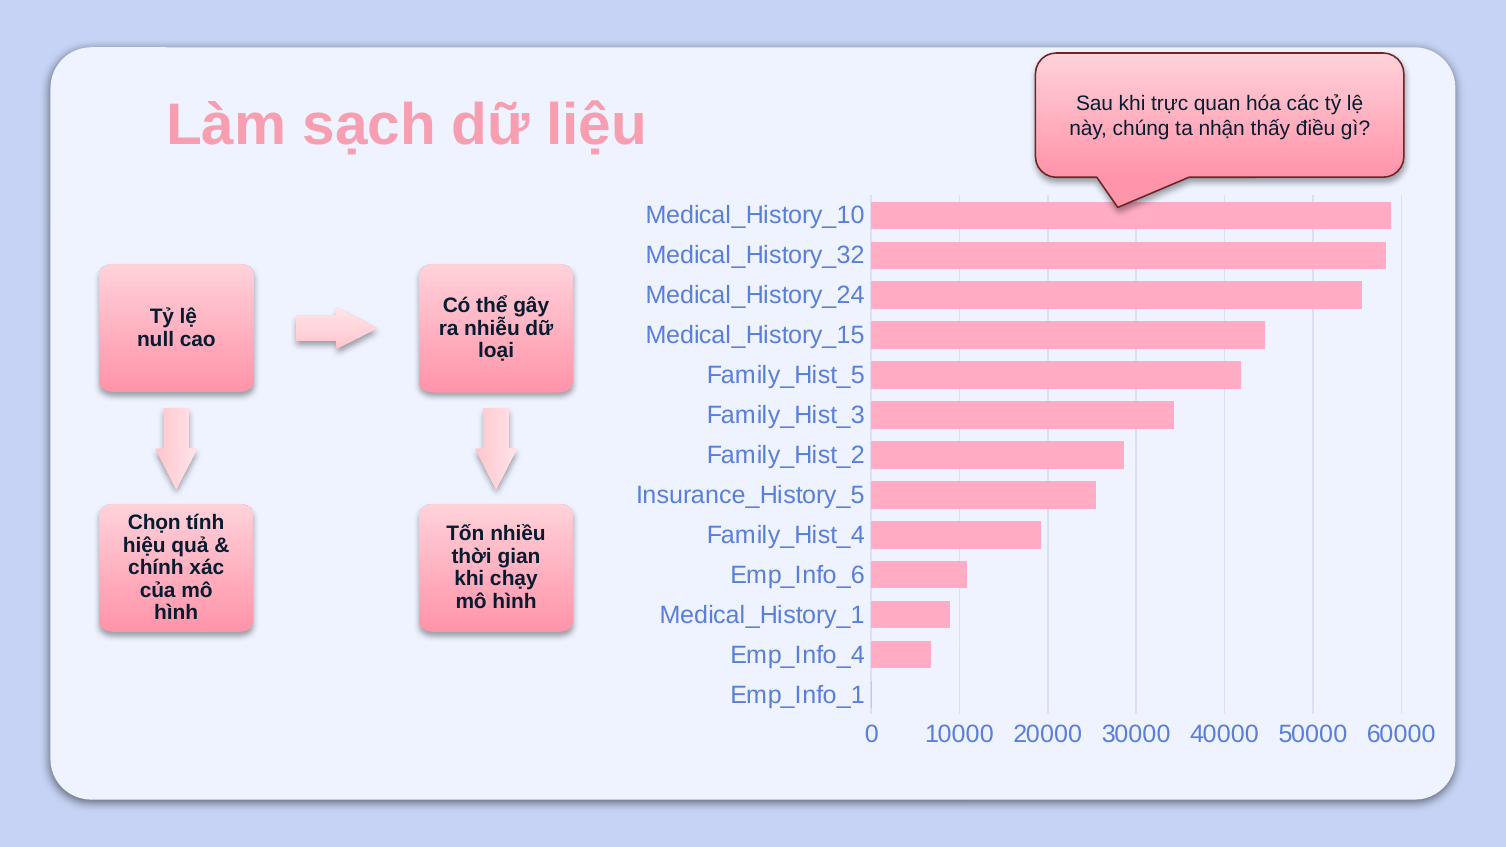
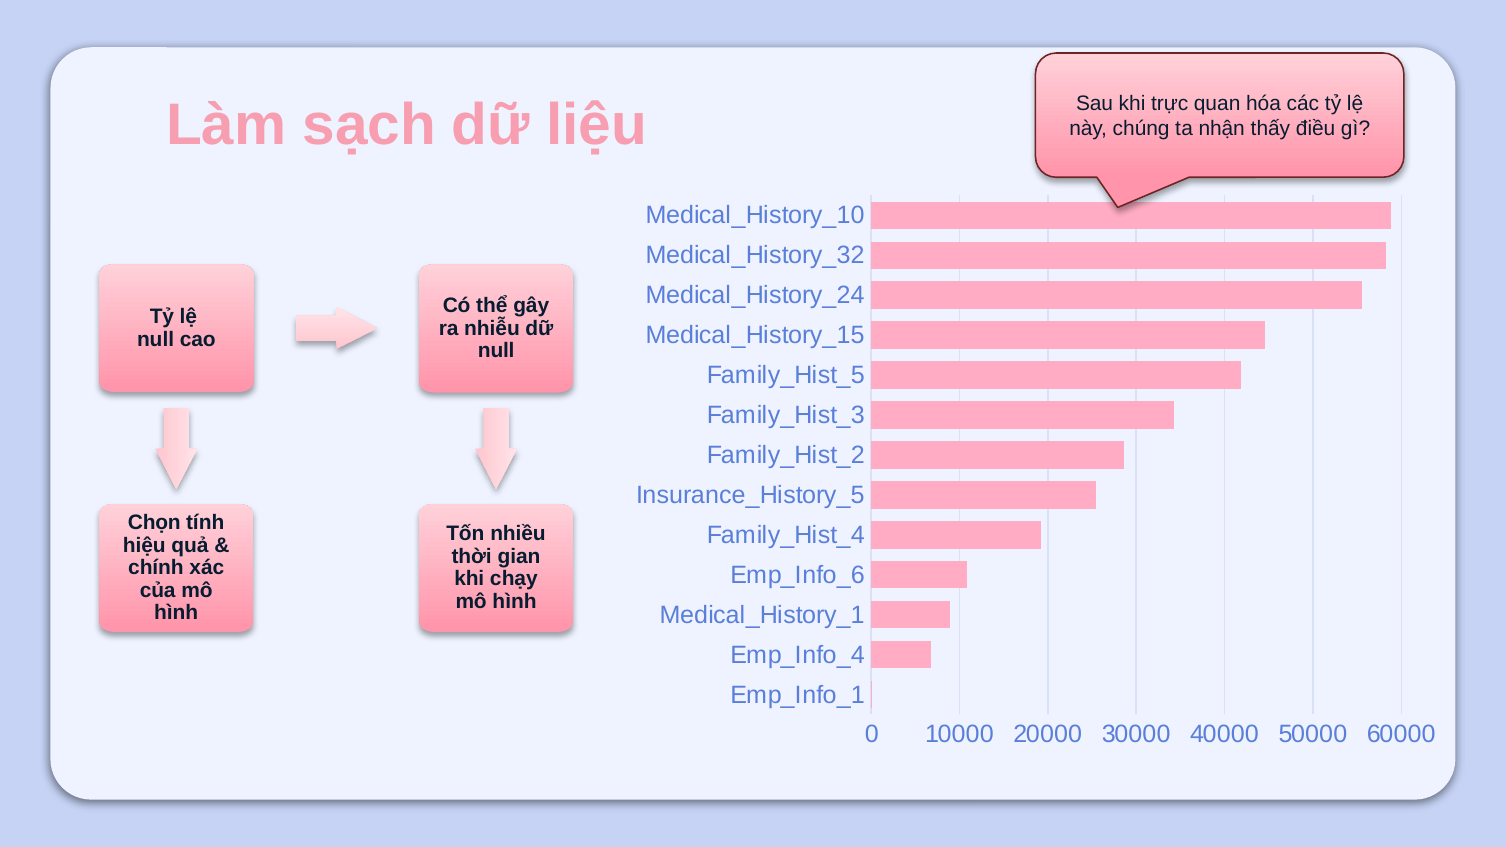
loại at (496, 351): loại -> null
